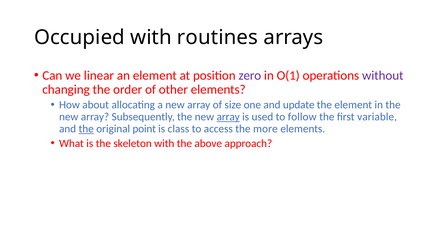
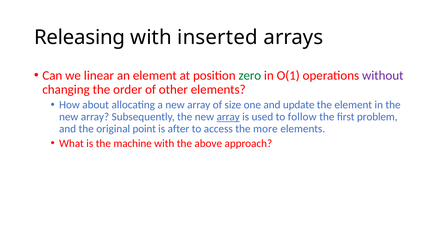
Occupied: Occupied -> Releasing
routines: routines -> inserted
zero colour: purple -> green
variable: variable -> problem
the at (86, 129) underline: present -> none
class: class -> after
skeleton: skeleton -> machine
